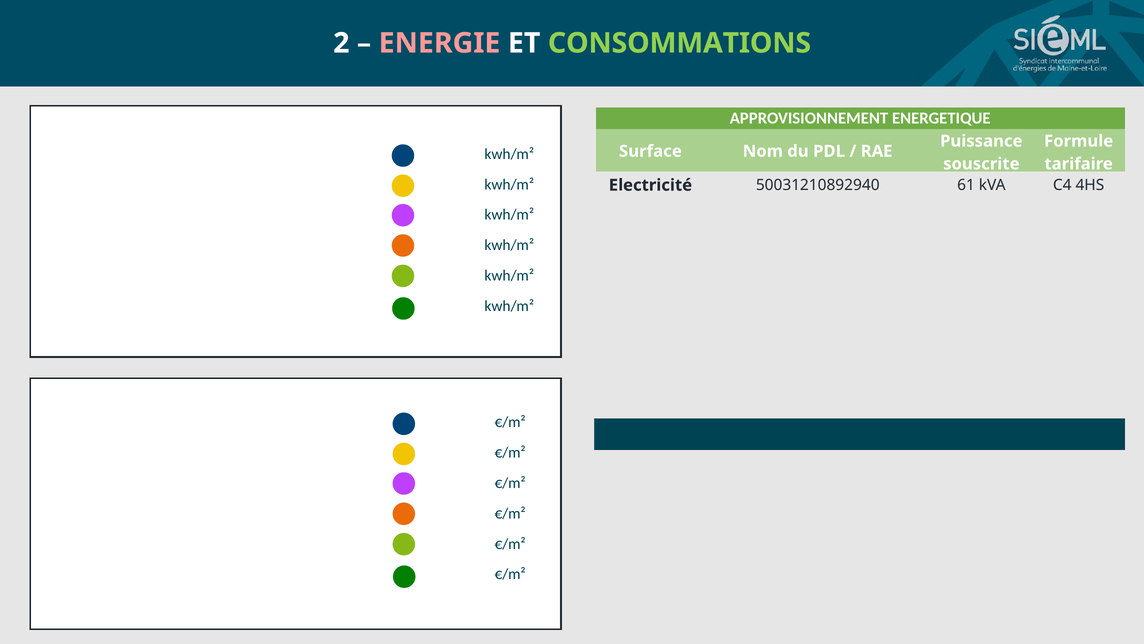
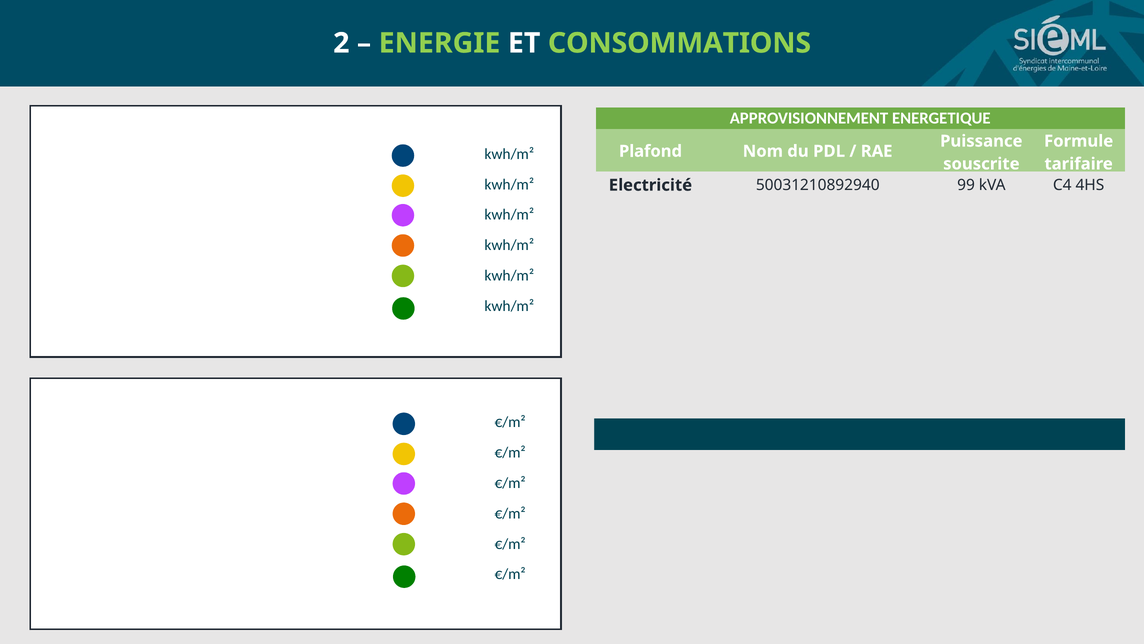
ENERGIE colour: pink -> light green
Surface: Surface -> Plafond
61: 61 -> 99
